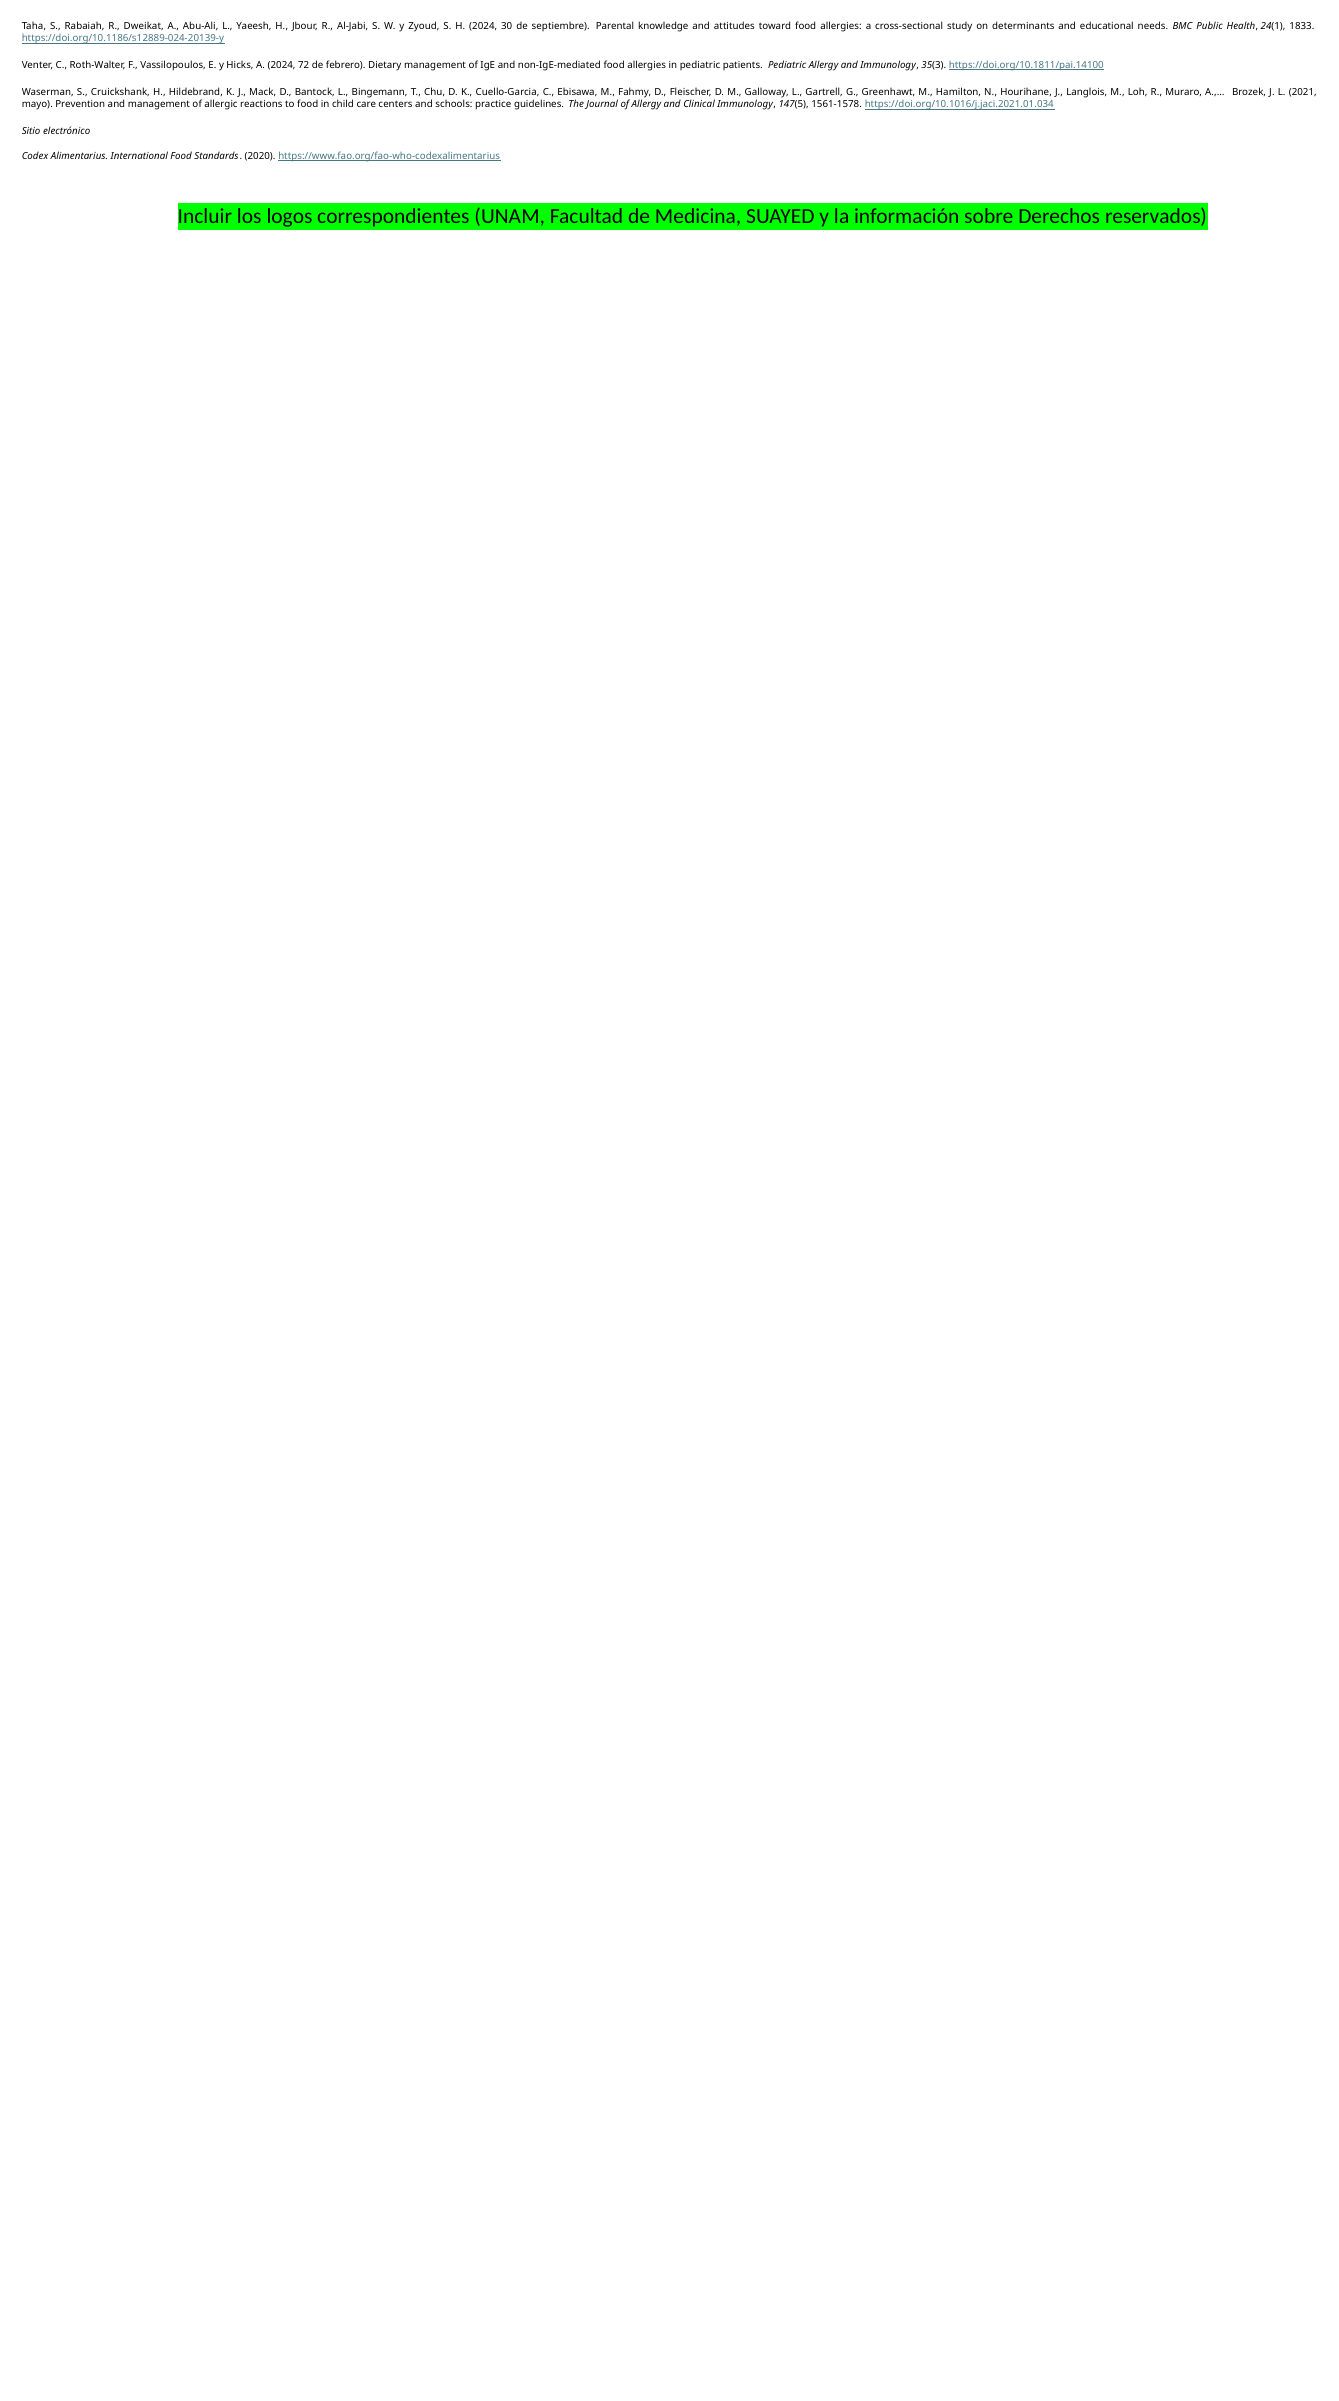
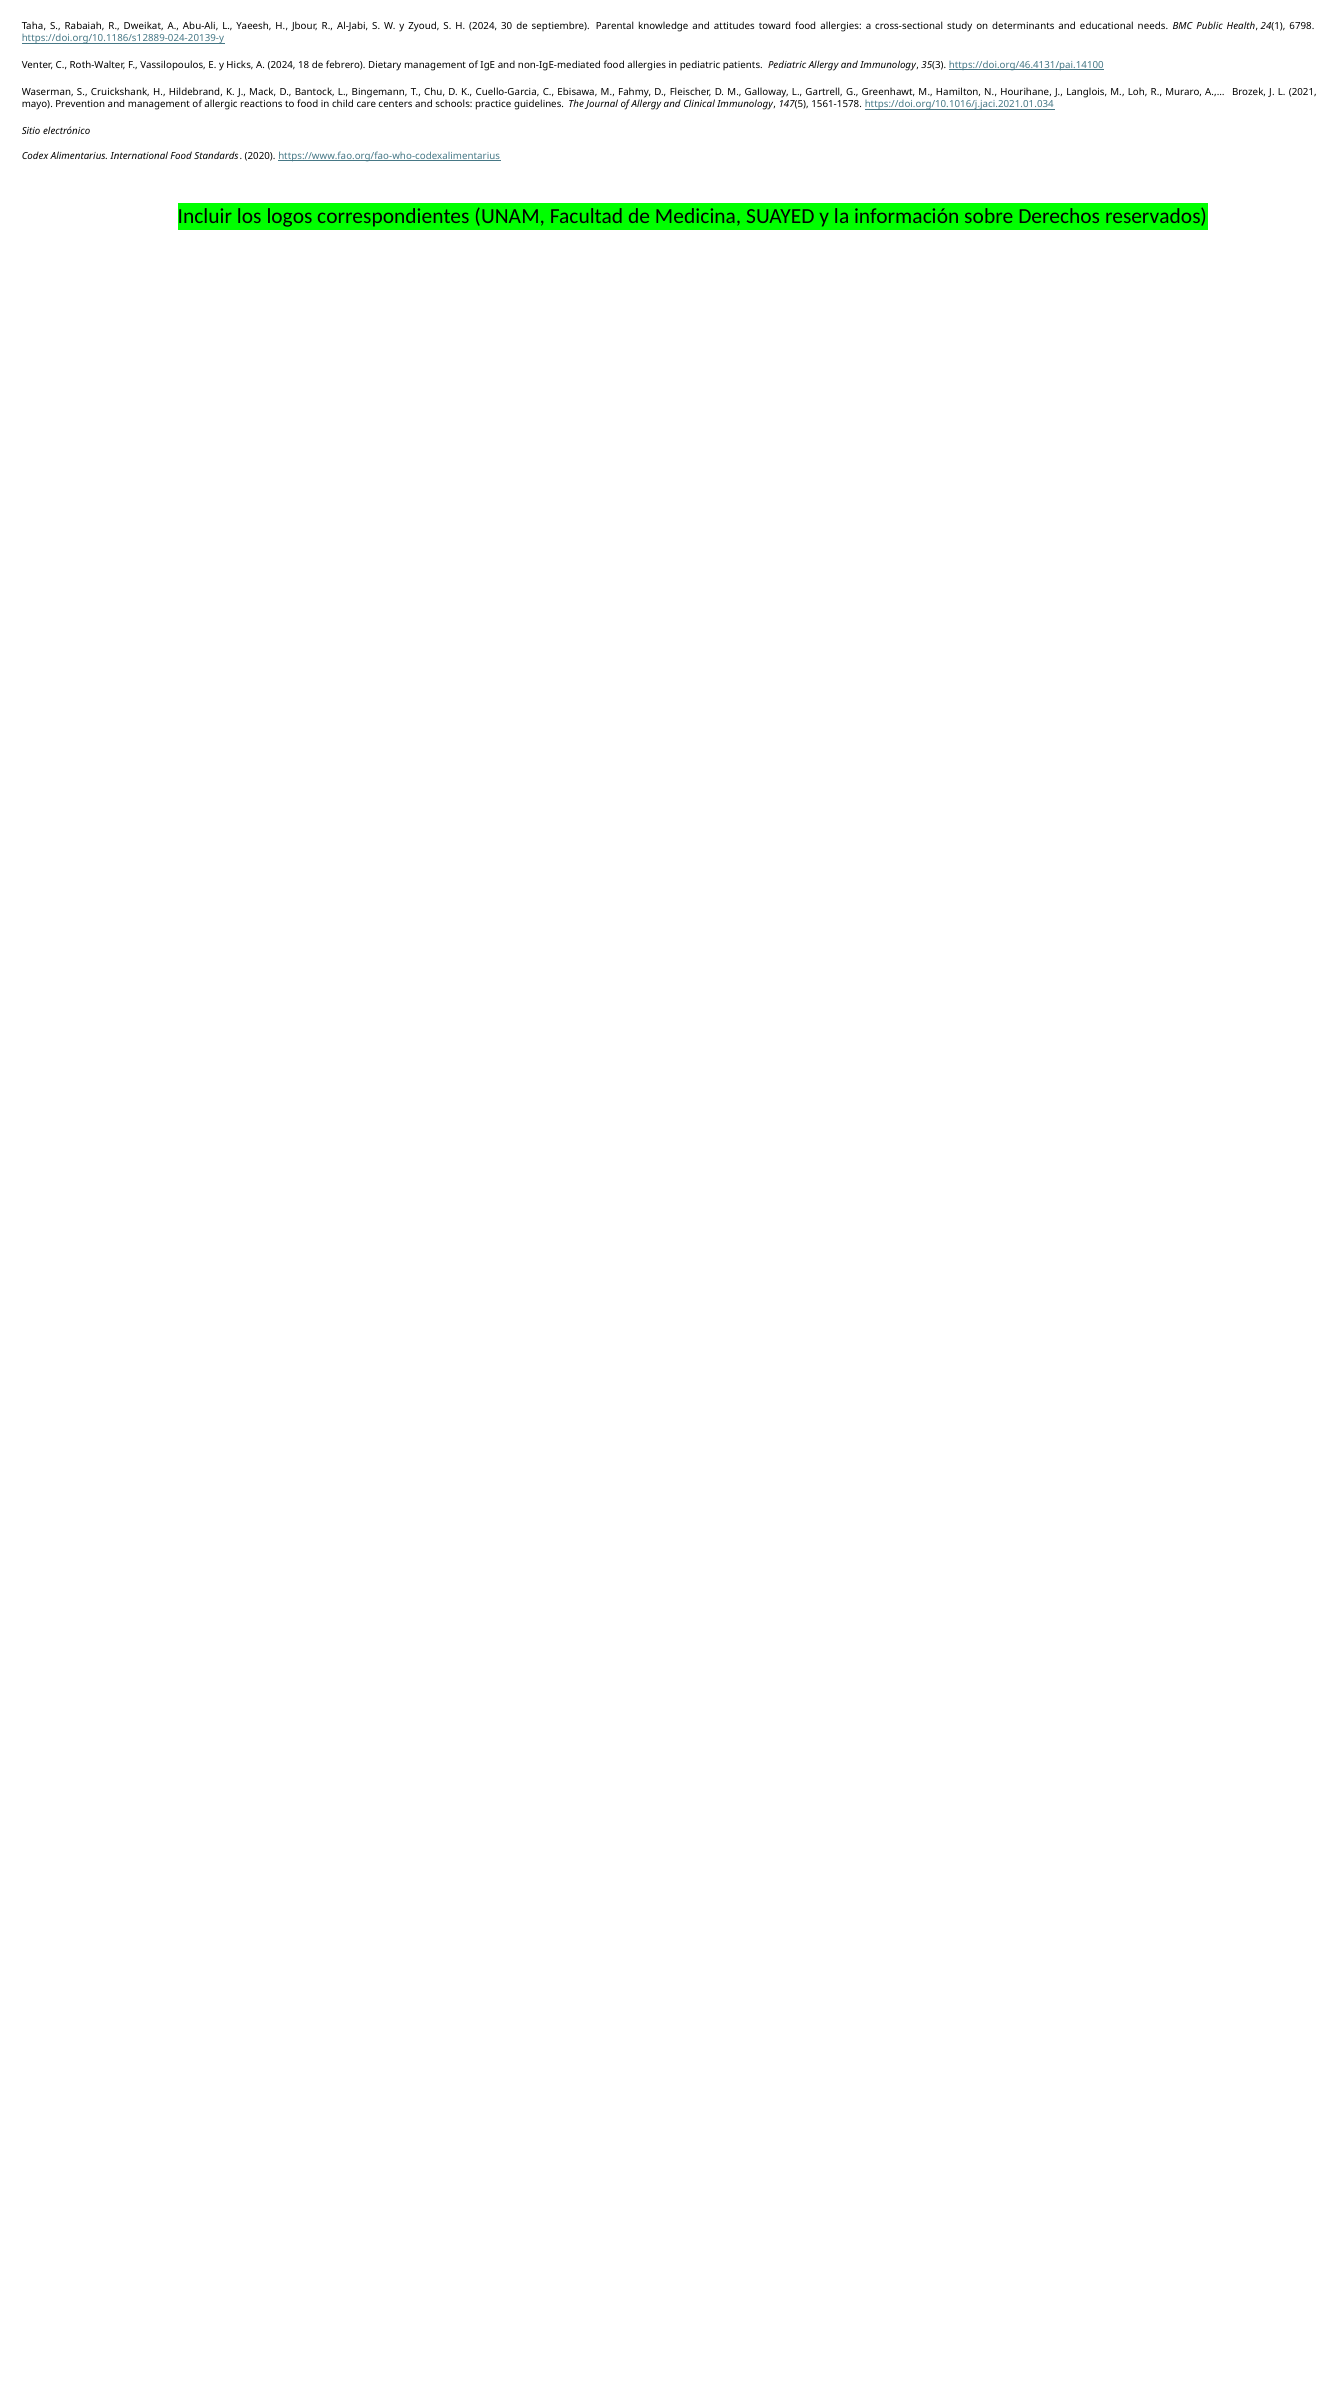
1833: 1833 -> 6798
72: 72 -> 18
https://doi.org/10.1811/pai.14100: https://doi.org/10.1811/pai.14100 -> https://doi.org/46.4131/pai.14100
